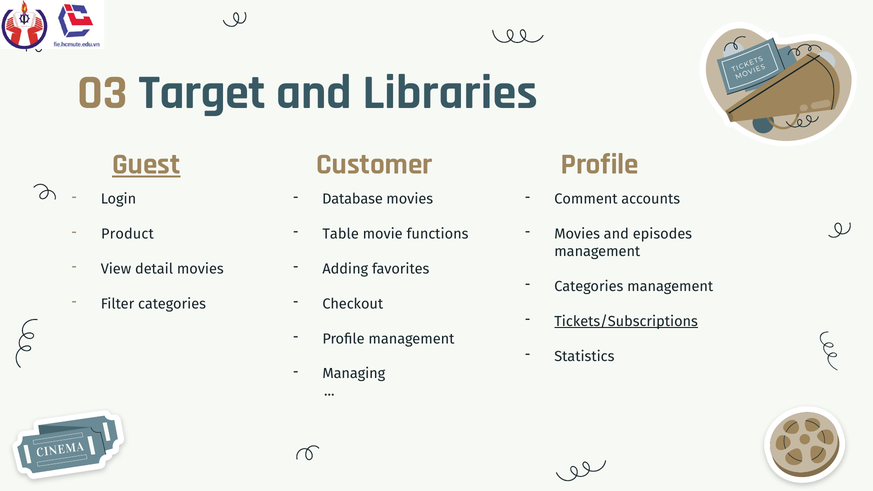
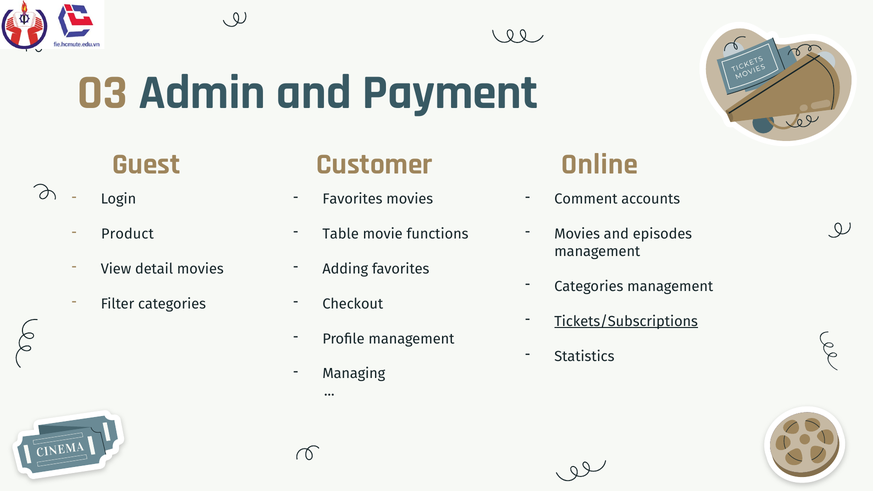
Target: Target -> Admin
Libraries: Libraries -> Payment
Guest underline: present -> none
Profile at (600, 164): Profile -> Online
Database at (352, 199): Database -> Favorites
